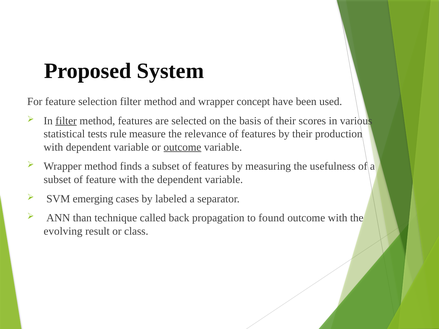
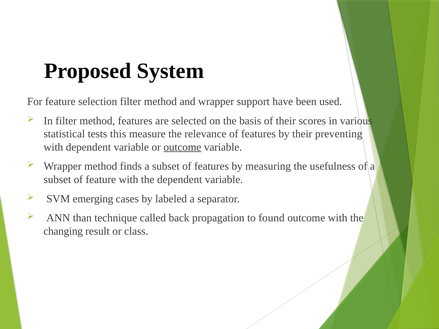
concept: concept -> support
filter at (66, 121) underline: present -> none
rule: rule -> this
production: production -> preventing
evolving: evolving -> changing
